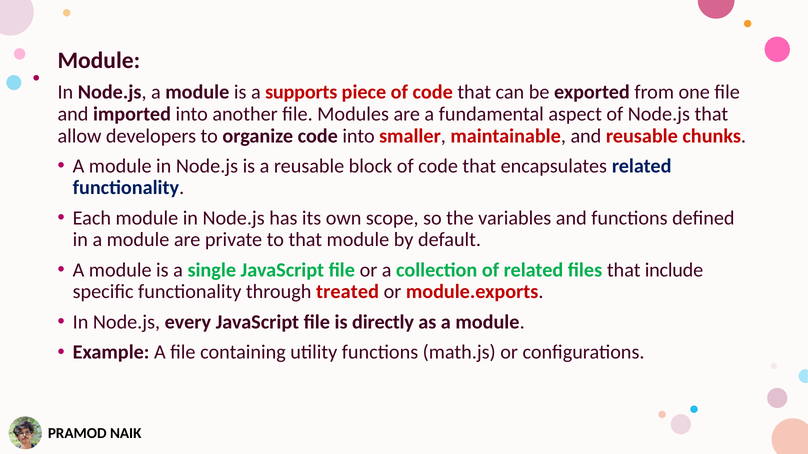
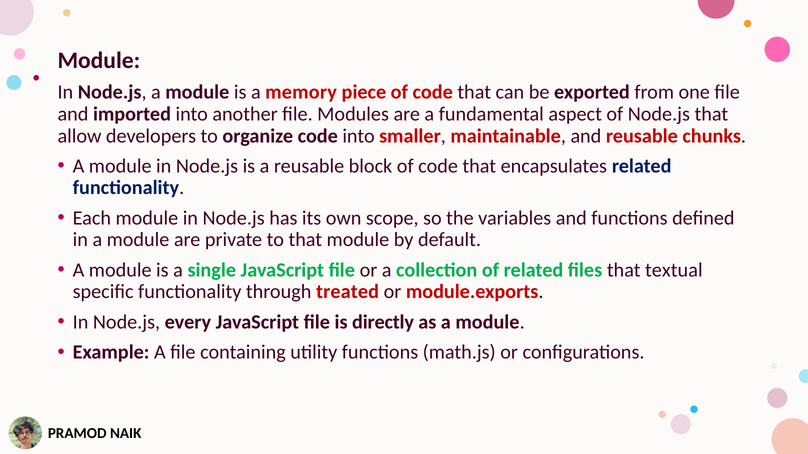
supports: supports -> memory
include: include -> textual
